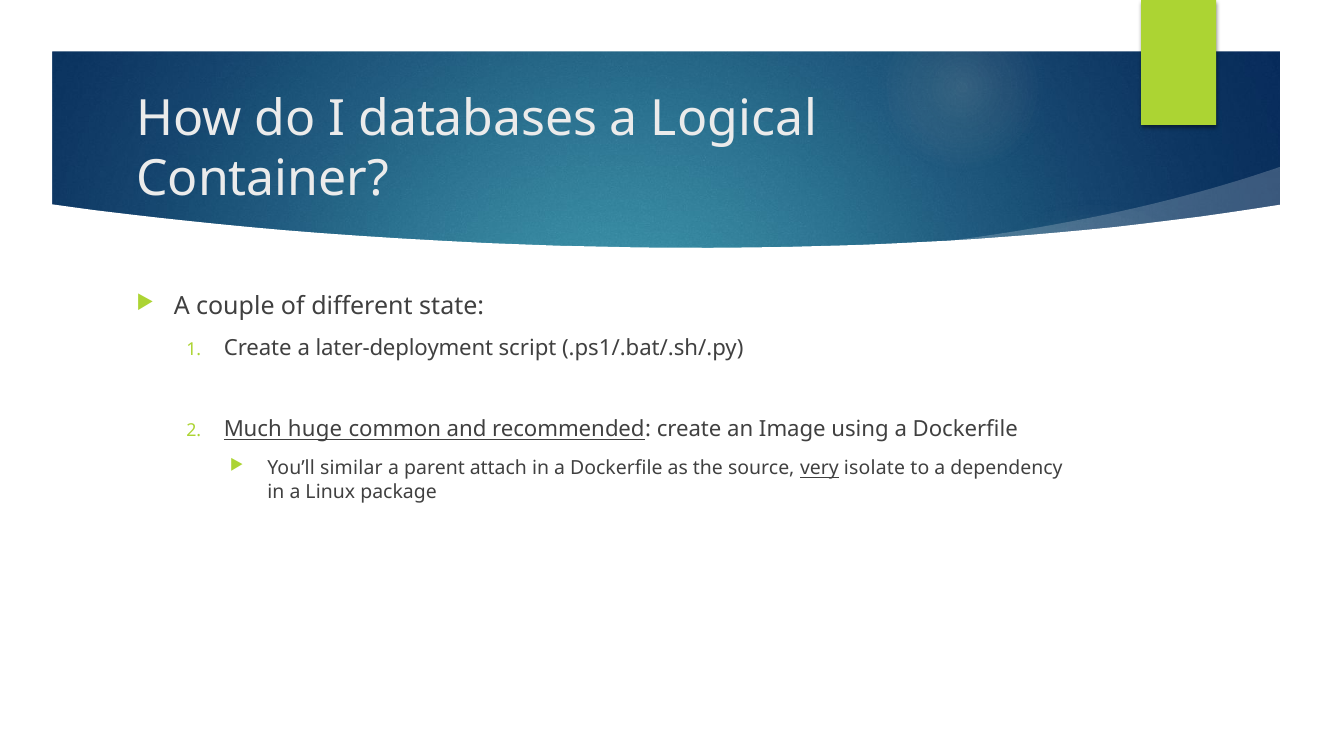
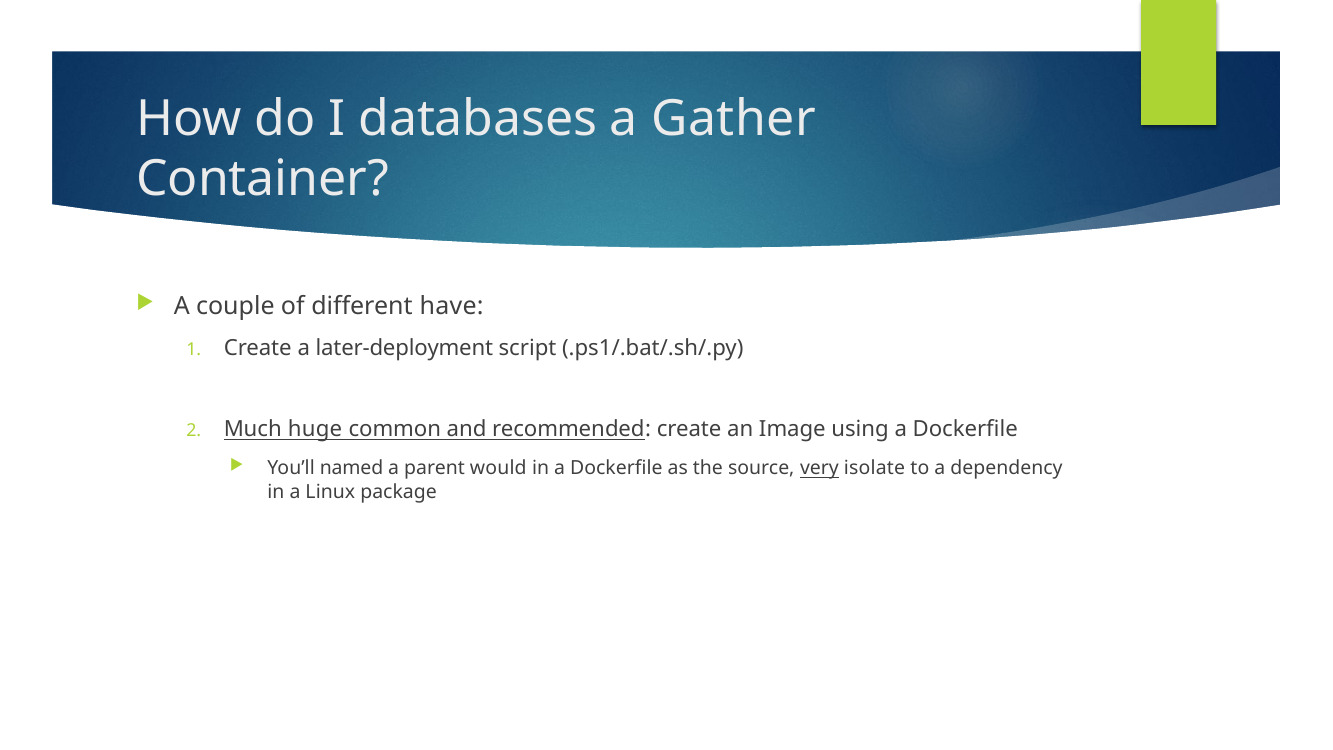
Logical: Logical -> Gather
state: state -> have
similar: similar -> named
attach: attach -> would
